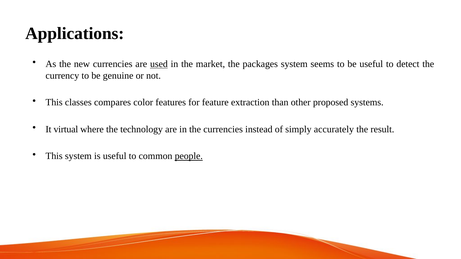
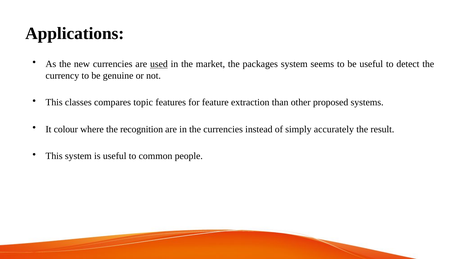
color: color -> topic
virtual: virtual -> colour
technology: technology -> recognition
people underline: present -> none
